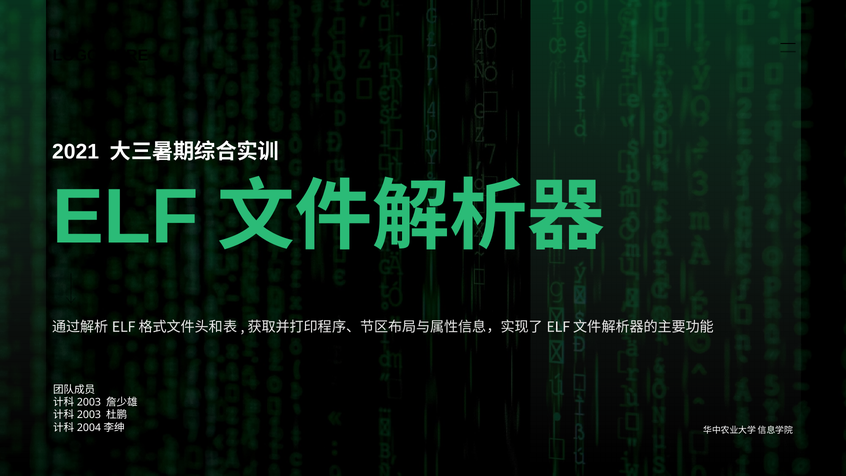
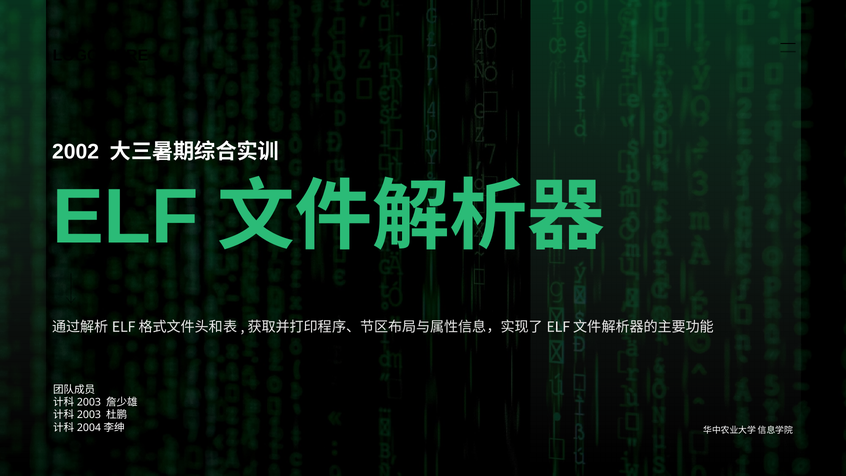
2021: 2021 -> 2002
